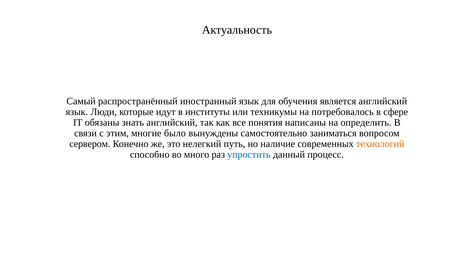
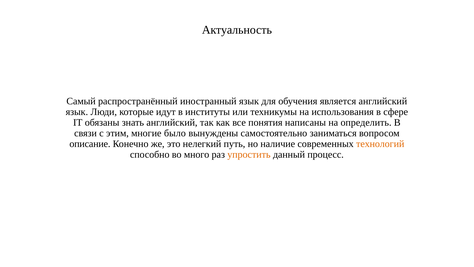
потребовалось: потребовалось -> использования
сервером: сервером -> описание
упростить colour: blue -> orange
